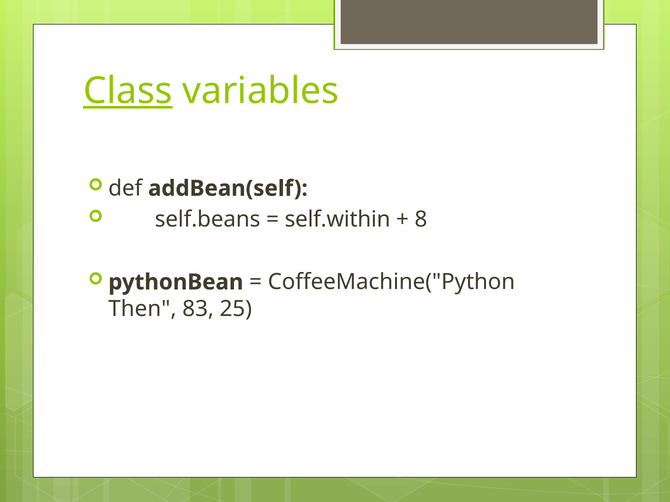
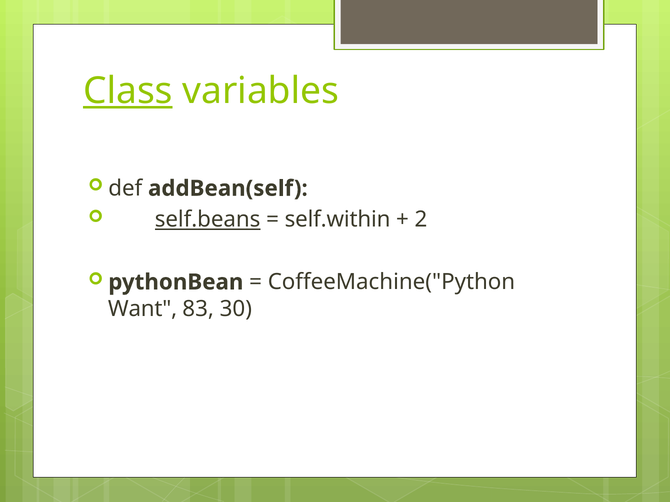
self.beans underline: none -> present
8: 8 -> 2
Then: Then -> Want
25: 25 -> 30
